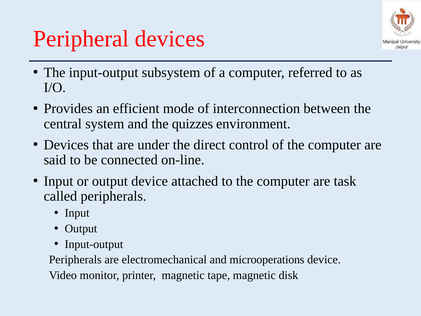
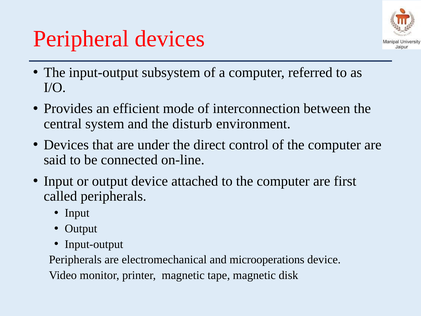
quizzes: quizzes -> disturb
task: task -> first
